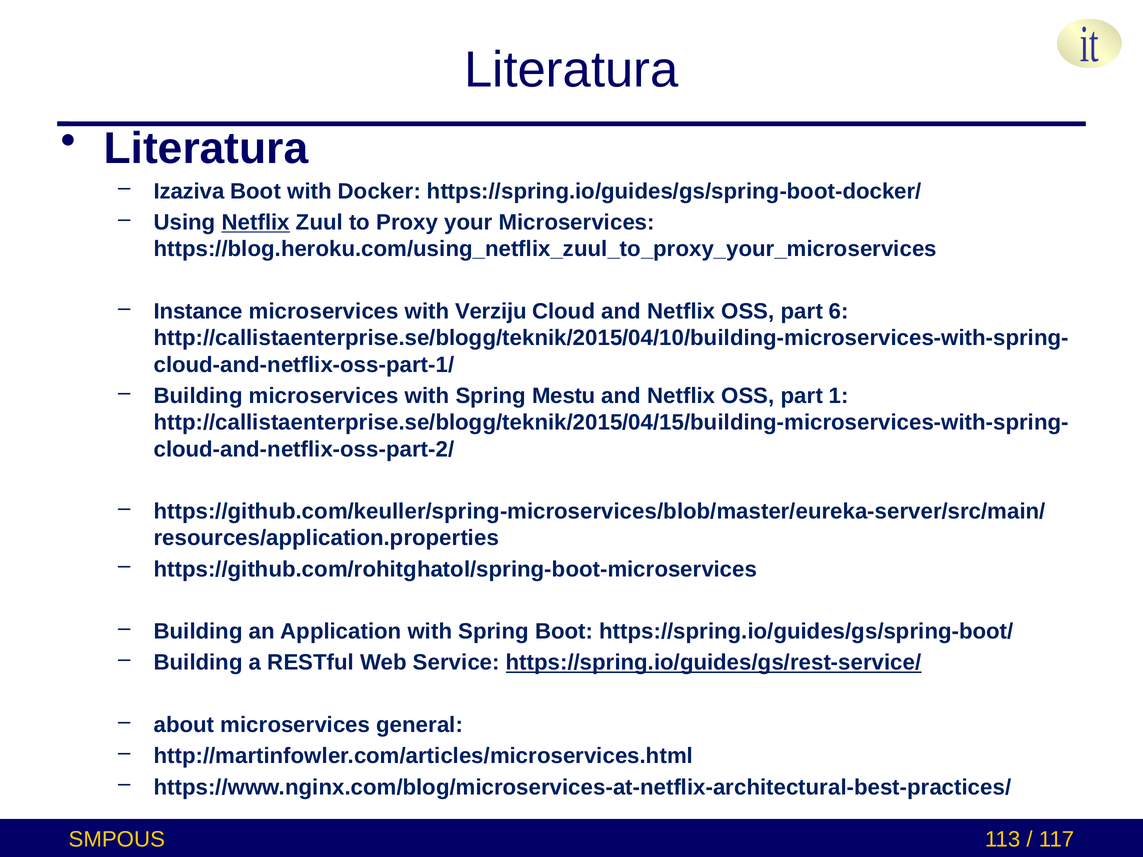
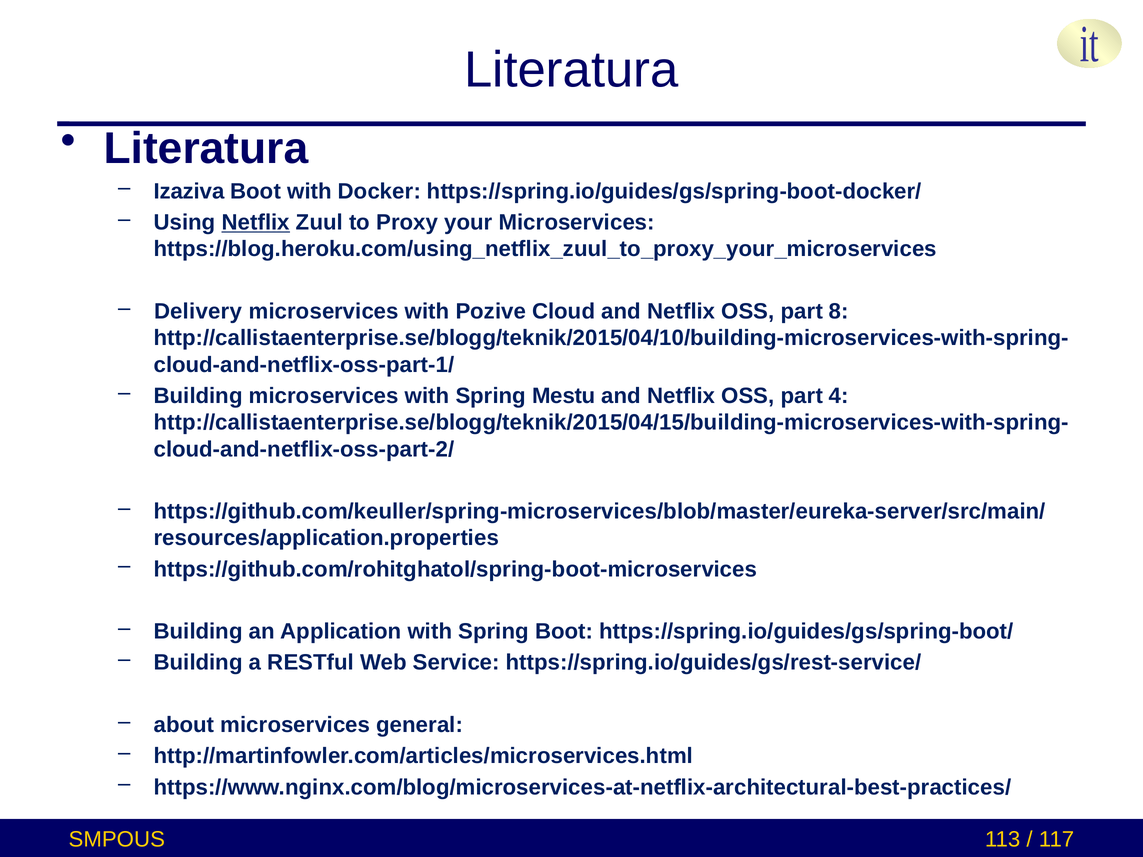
Instance: Instance -> Delivery
Verziju: Verziju -> Pozive
6: 6 -> 8
1: 1 -> 4
https://spring.io/guides/gs/rest-service/ underline: present -> none
